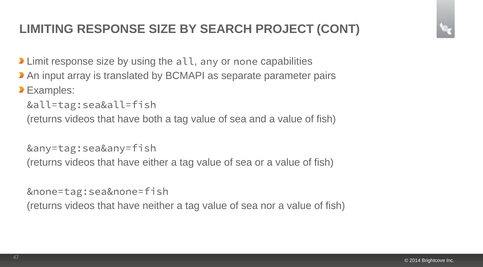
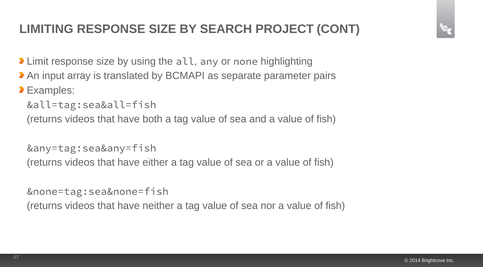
capabilities: capabilities -> highlighting
